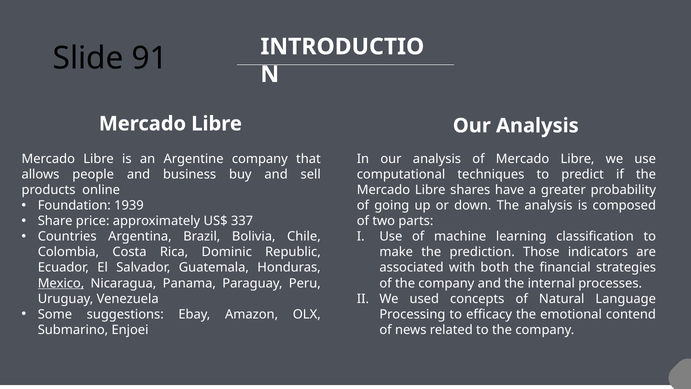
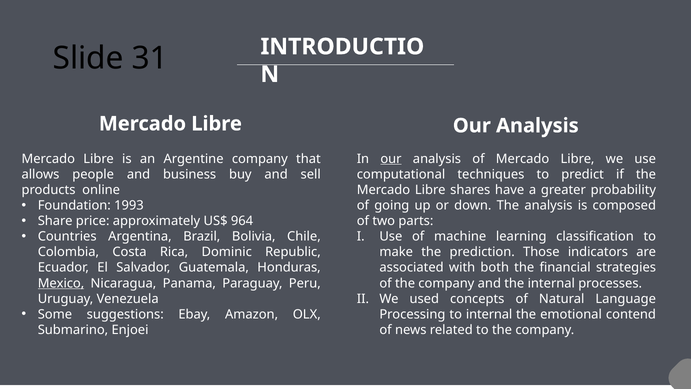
91: 91 -> 31
our at (391, 159) underline: none -> present
1939: 1939 -> 1993
337: 337 -> 964
to efficacy: efficacy -> internal
